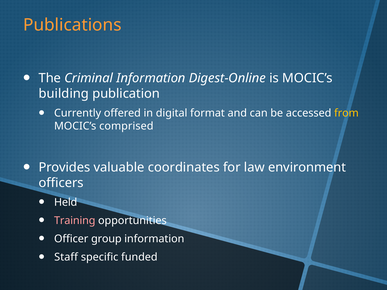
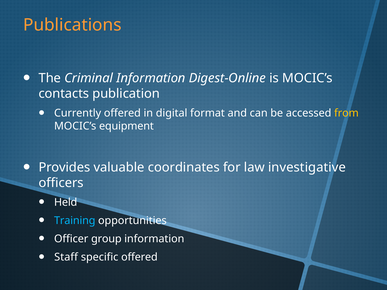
building: building -> contacts
comprised: comprised -> equipment
environment: environment -> investigative
Training colour: pink -> light blue
specific funded: funded -> offered
